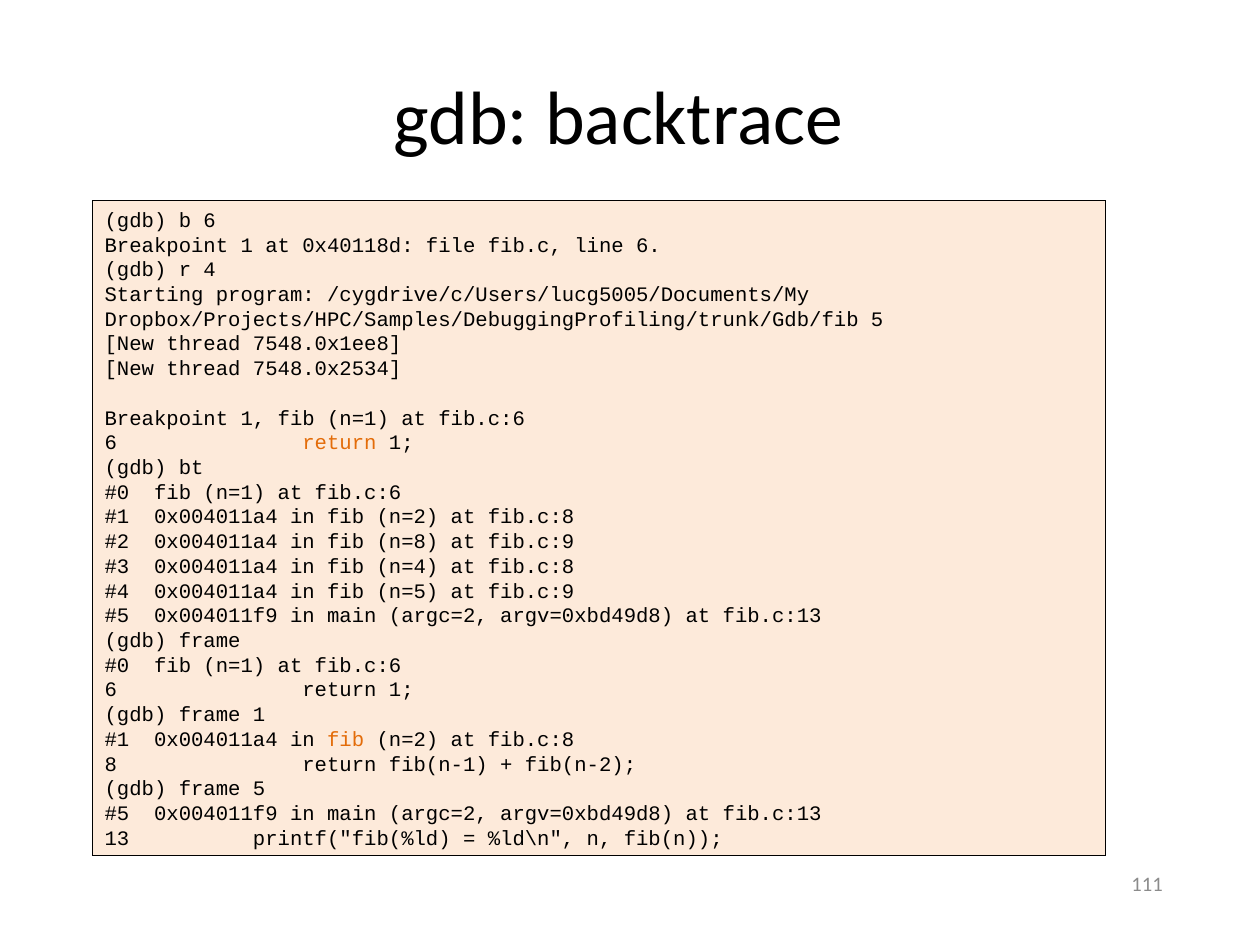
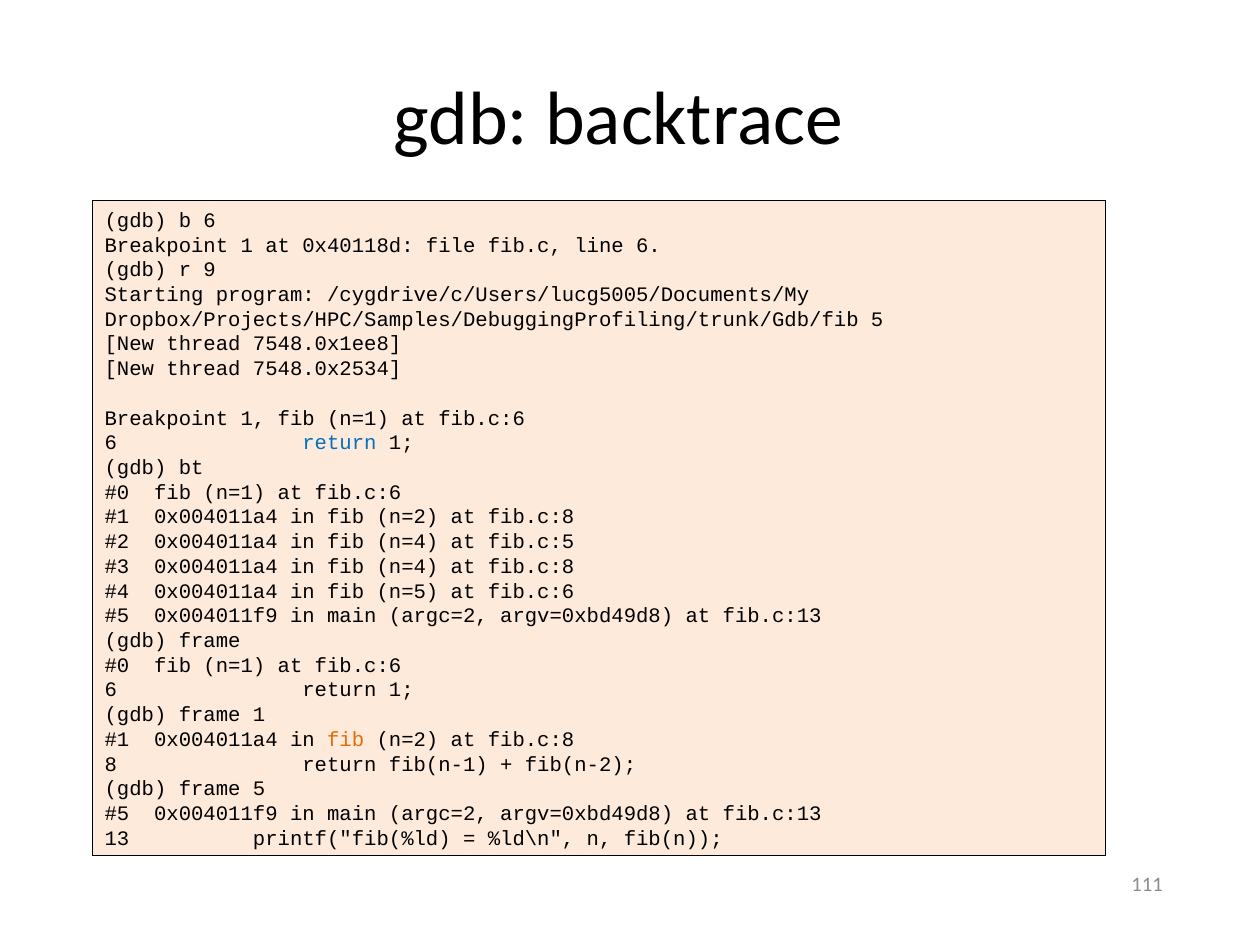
4: 4 -> 9
return at (339, 443) colour: orange -> blue
n=8 at (407, 542): n=8 -> n=4
fib.c:9 at (531, 542): fib.c:9 -> fib.c:5
n=5 at fib.c:9: fib.c:9 -> fib.c:6
